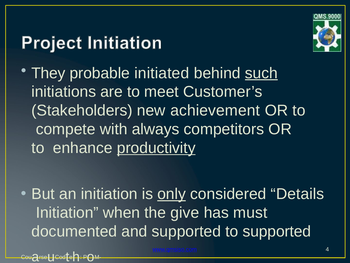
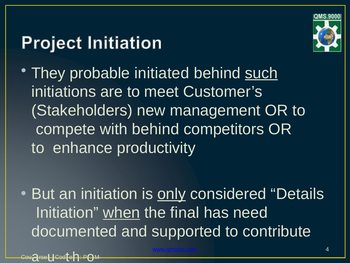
achievement: achievement -> management
with always: always -> behind
productivity underline: present -> none
when underline: none -> present
give: give -> final
must: must -> need
to supported: supported -> contribute
